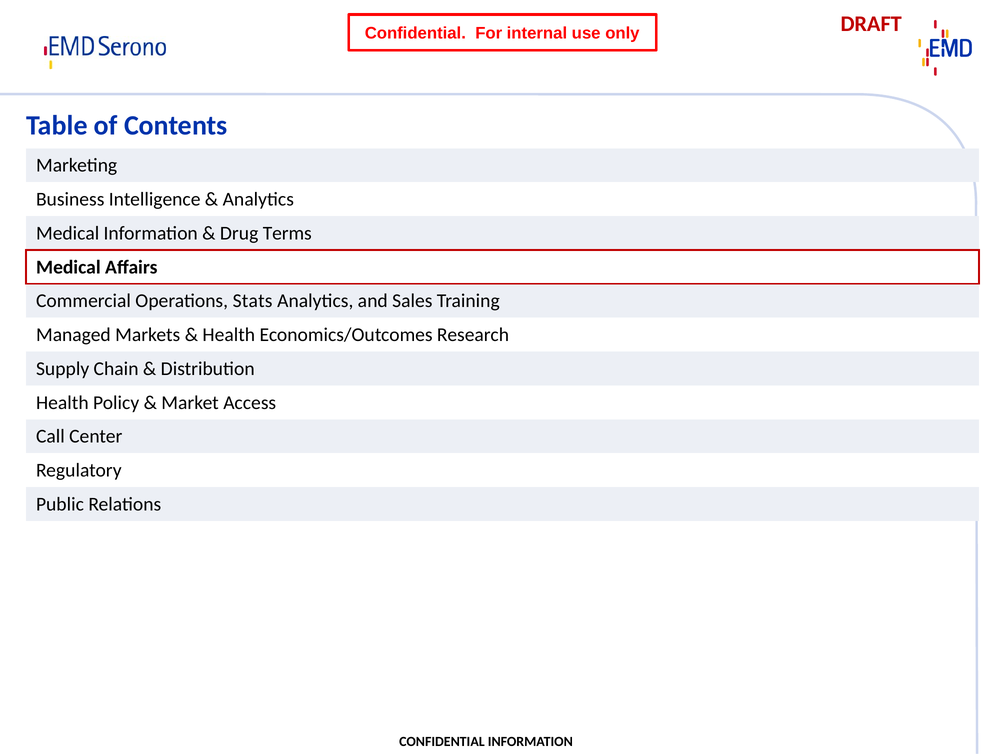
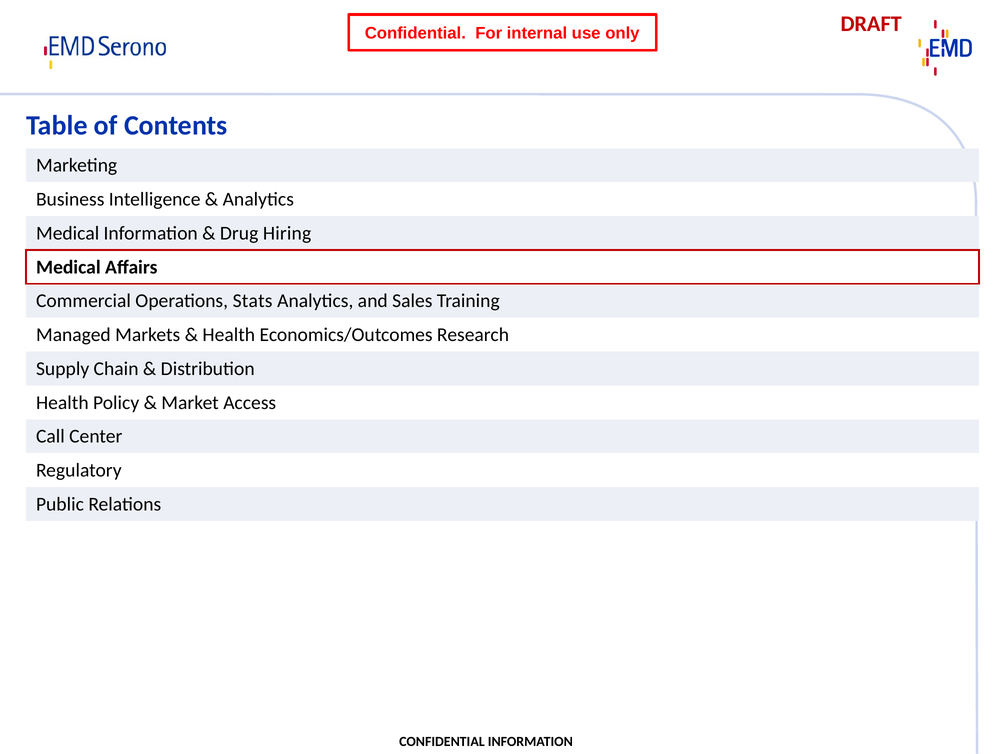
Terms: Terms -> Hiring
